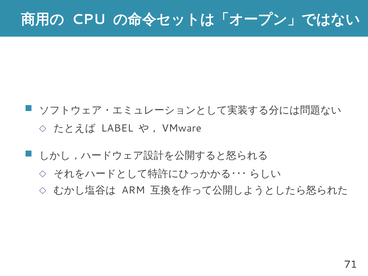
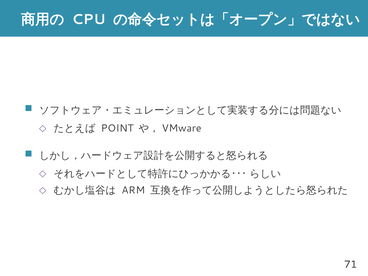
LABEL: LABEL -> POINT
